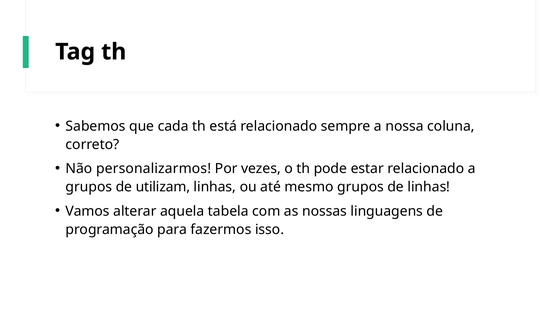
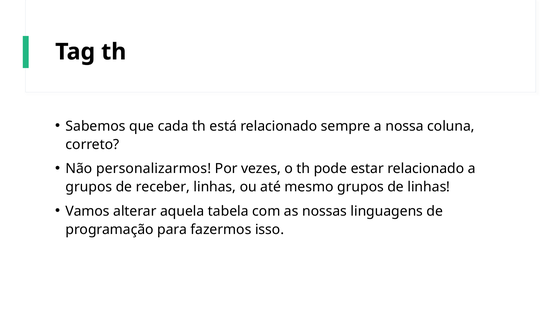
utilizam: utilizam -> receber
